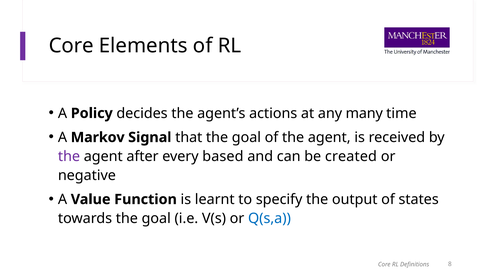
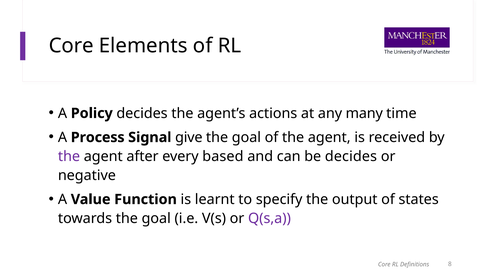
Markov: Markov -> Process
that: that -> give
be created: created -> decides
Q(s,a colour: blue -> purple
